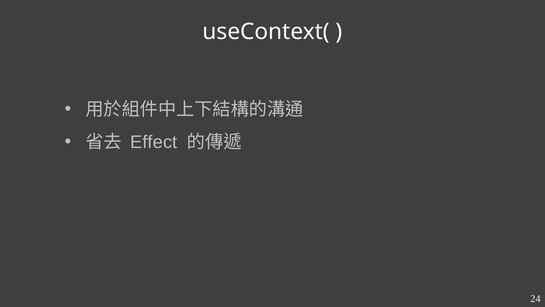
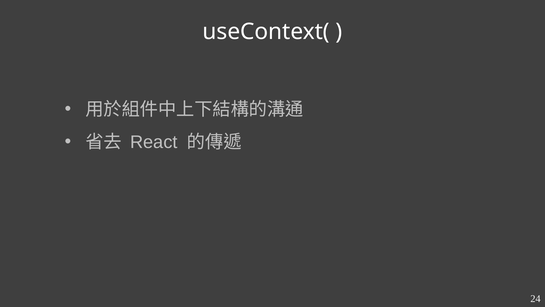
Effect: Effect -> React
